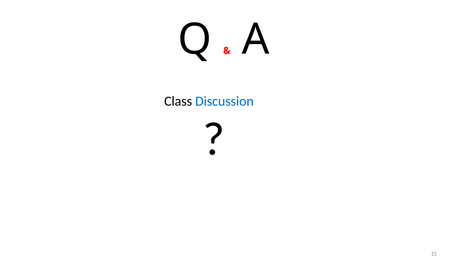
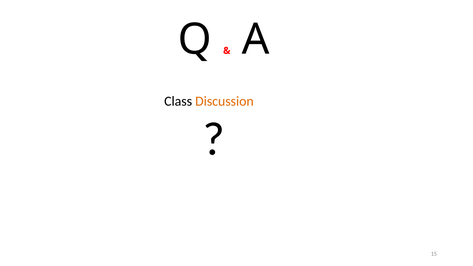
Discussion colour: blue -> orange
